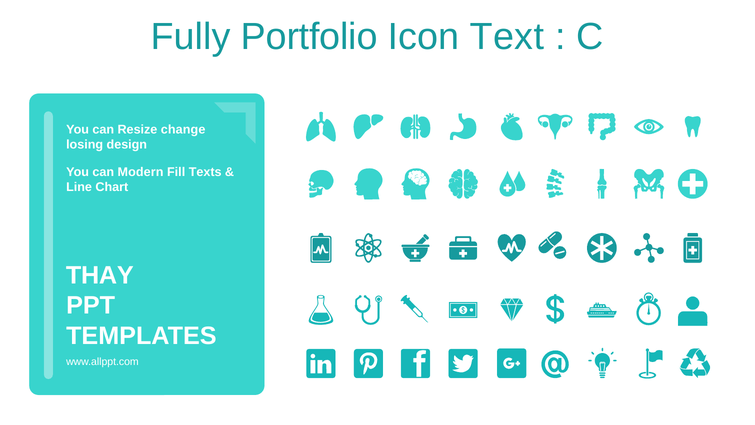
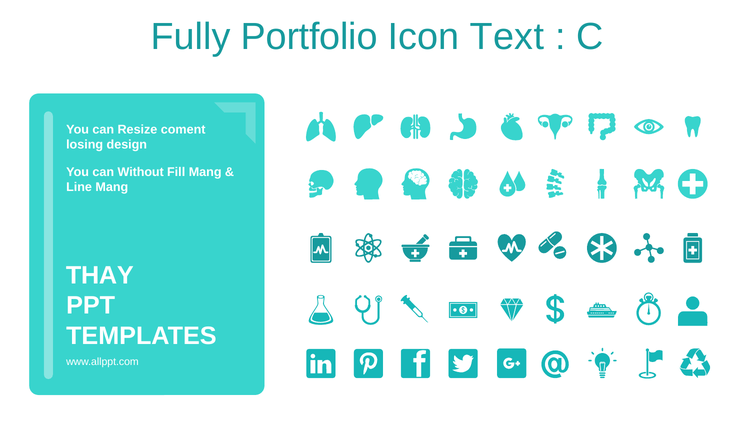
change: change -> coment
Modern: Modern -> Without
Fill Texts: Texts -> Mang
Line Chart: Chart -> Mang
